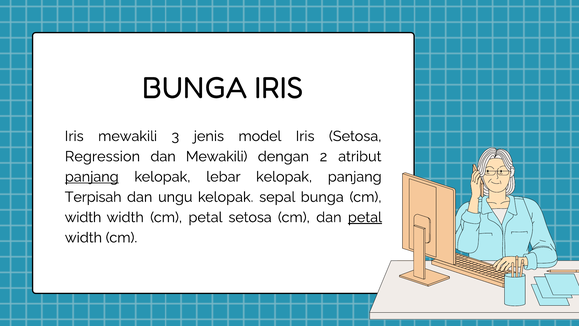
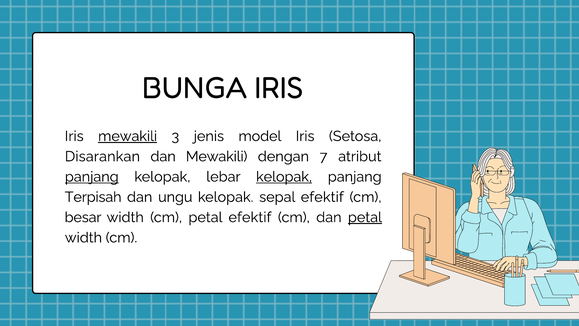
mewakili at (128, 136) underline: none -> present
Regression: Regression -> Disarankan
2: 2 -> 7
kelopak at (284, 177) underline: none -> present
sepal bunga: bunga -> efektif
width at (83, 217): width -> besar
petal setosa: setosa -> efektif
